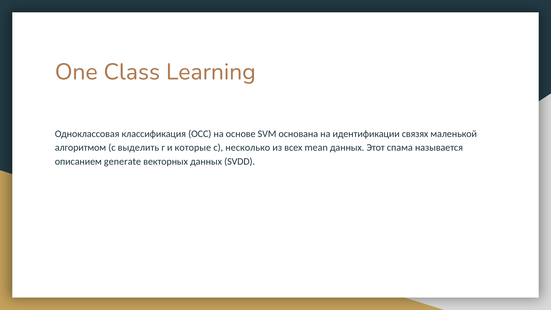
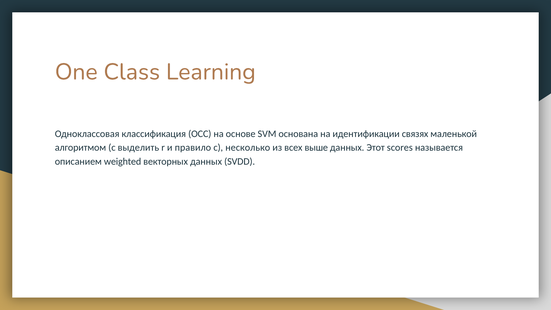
которые: которые -> правило
mean: mean -> выше
спама: спама -> scores
generate: generate -> weighted
